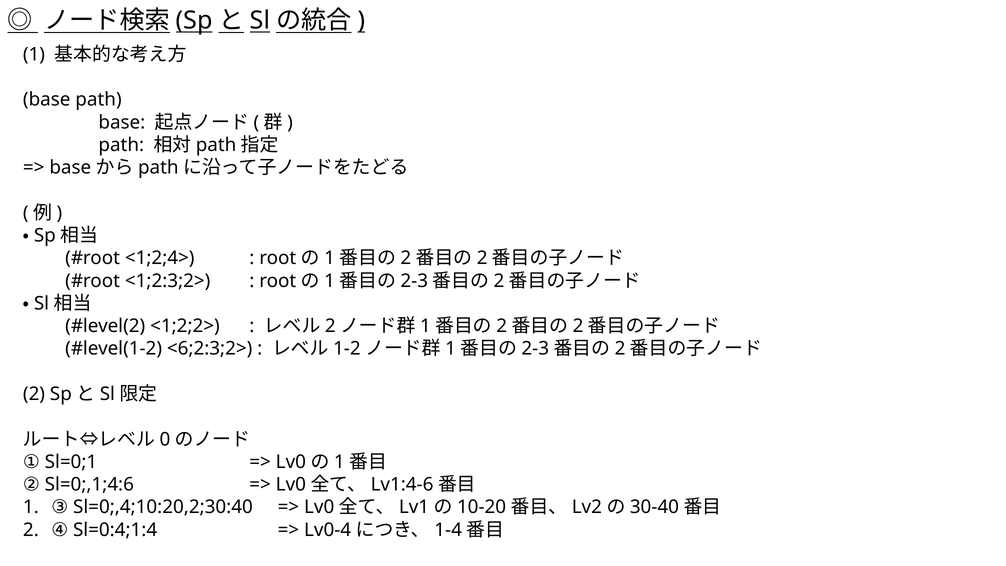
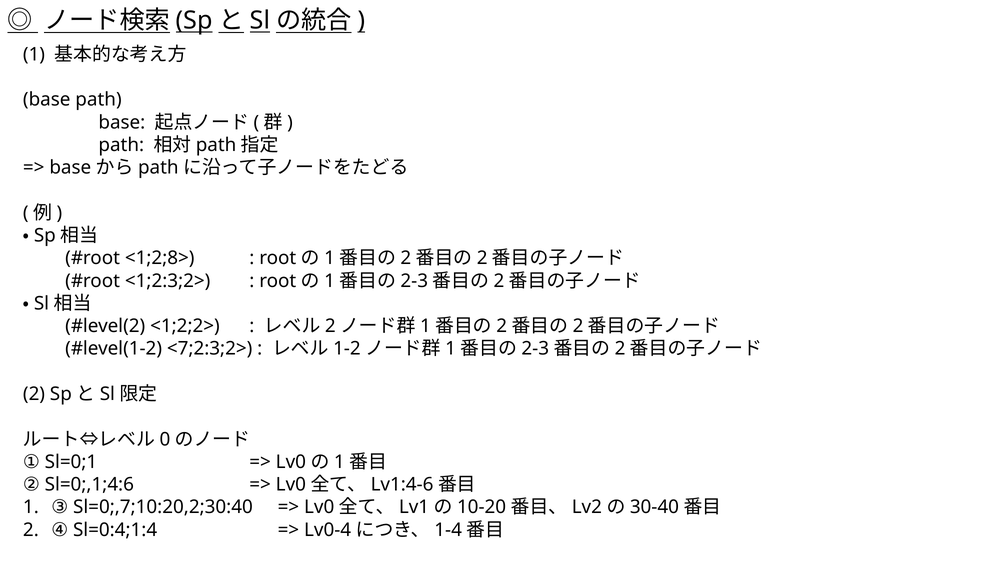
<1;2;4>: <1;2;4> -> <1;2;8>
<6;2:3;2>: <6;2:3;2> -> <7;2:3;2>
Sl=0;,4;10:20,2;30:40: Sl=0;,4;10:20,2;30:40 -> Sl=0;,7;10:20,2;30:40
